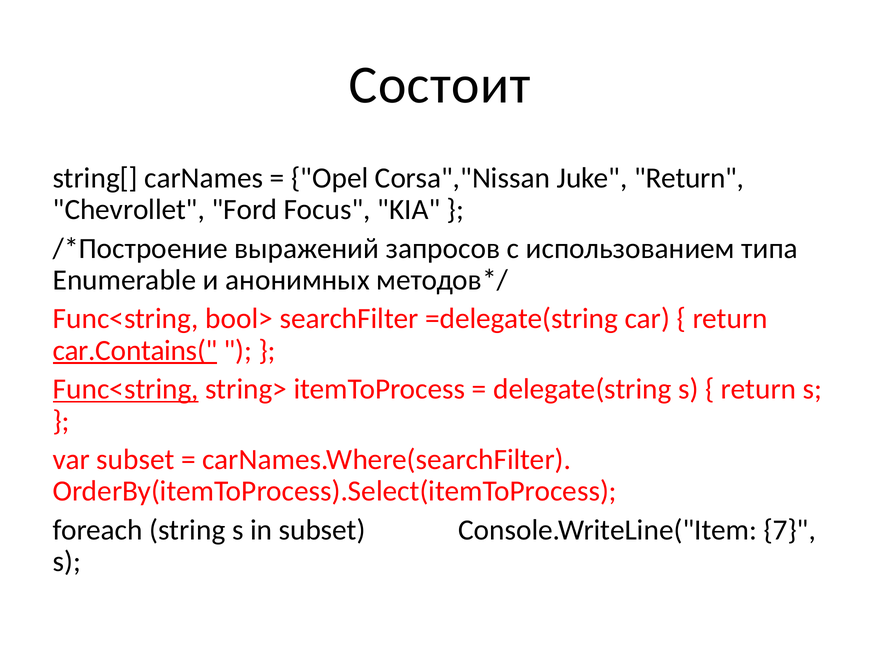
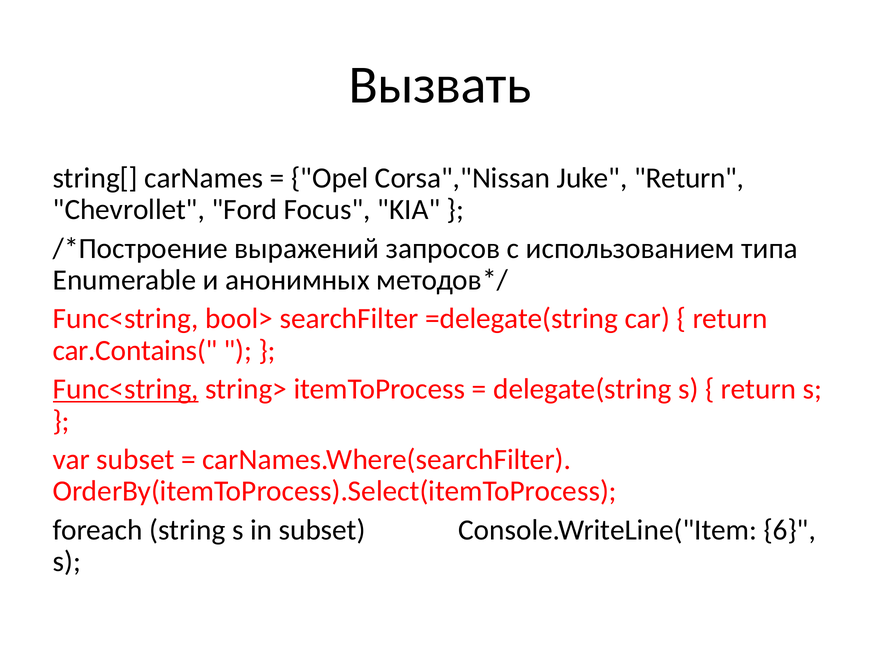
Состоит: Состоит -> Вызвать
car.Contains( underline: present -> none
7: 7 -> 6
